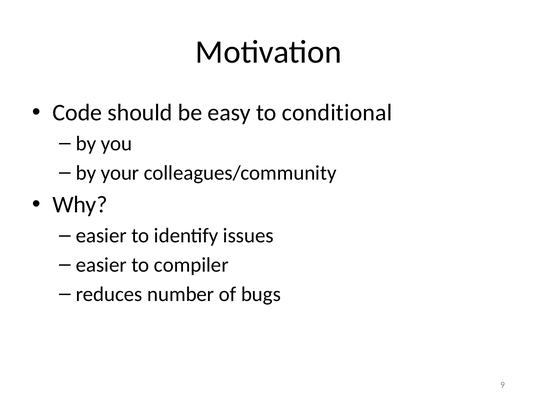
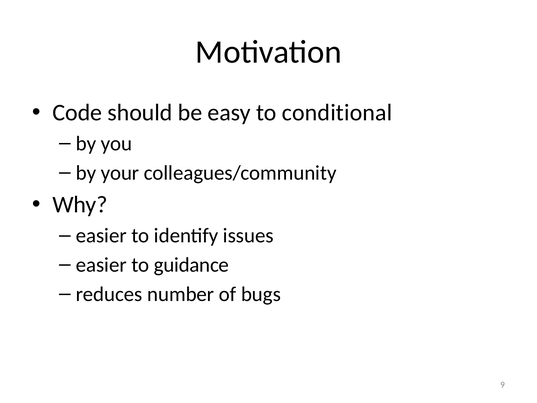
compiler: compiler -> guidance
